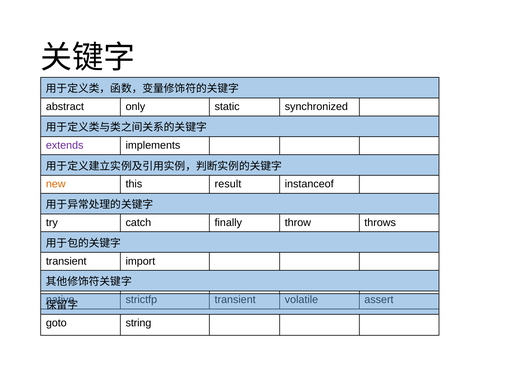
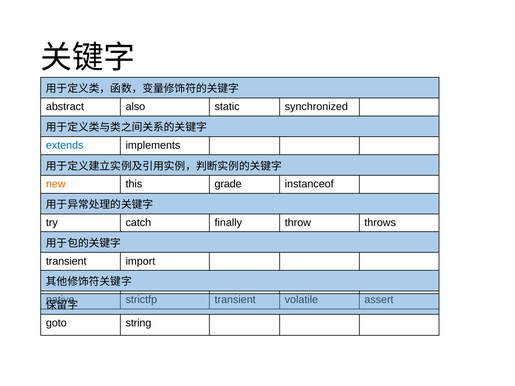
only: only -> also
extends colour: purple -> blue
result: result -> grade
